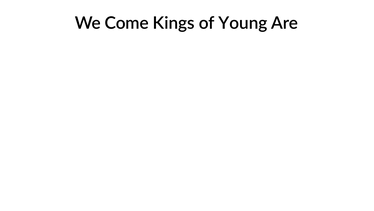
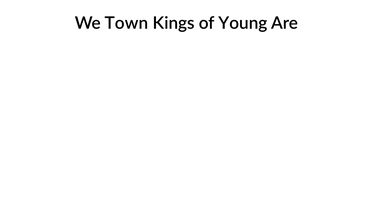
Come: Come -> Town
